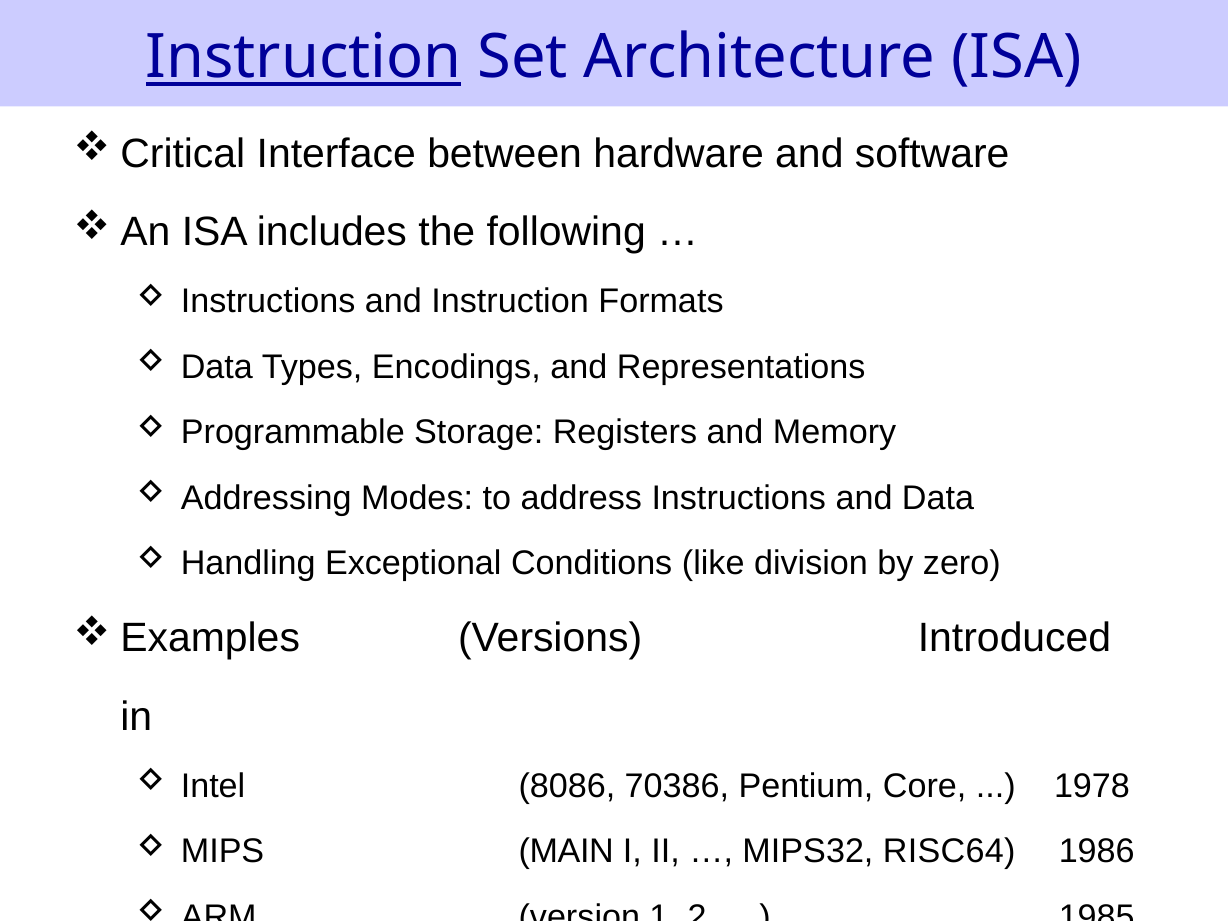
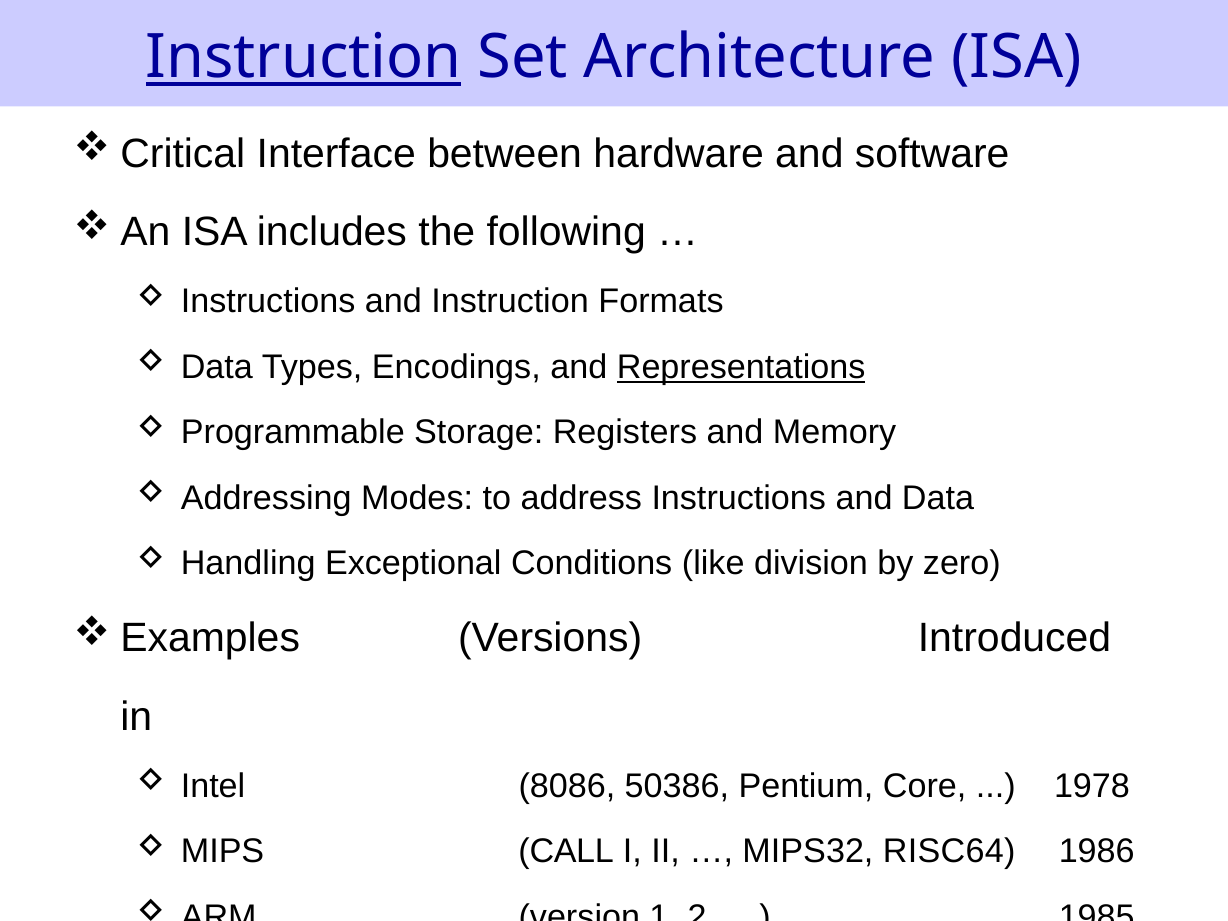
Representations underline: none -> present
70386: 70386 -> 50386
MAIN: MAIN -> CALL
